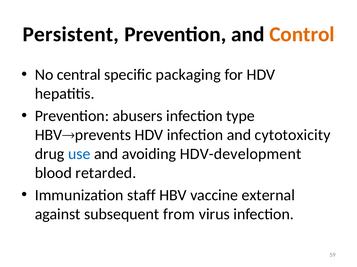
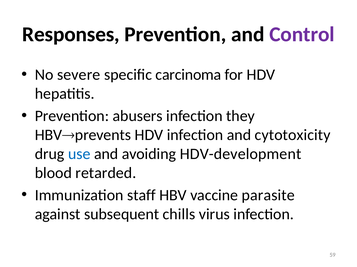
Persistent: Persistent -> Responses
Control colour: orange -> purple
central: central -> severe
packaging: packaging -> carcinoma
type: type -> they
external: external -> parasite
from: from -> chills
